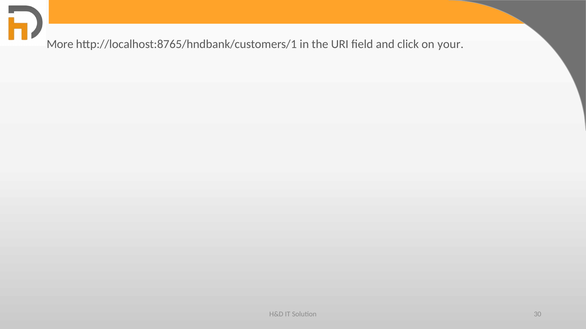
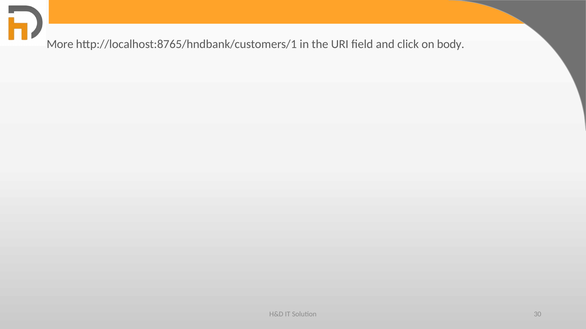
your: your -> body
